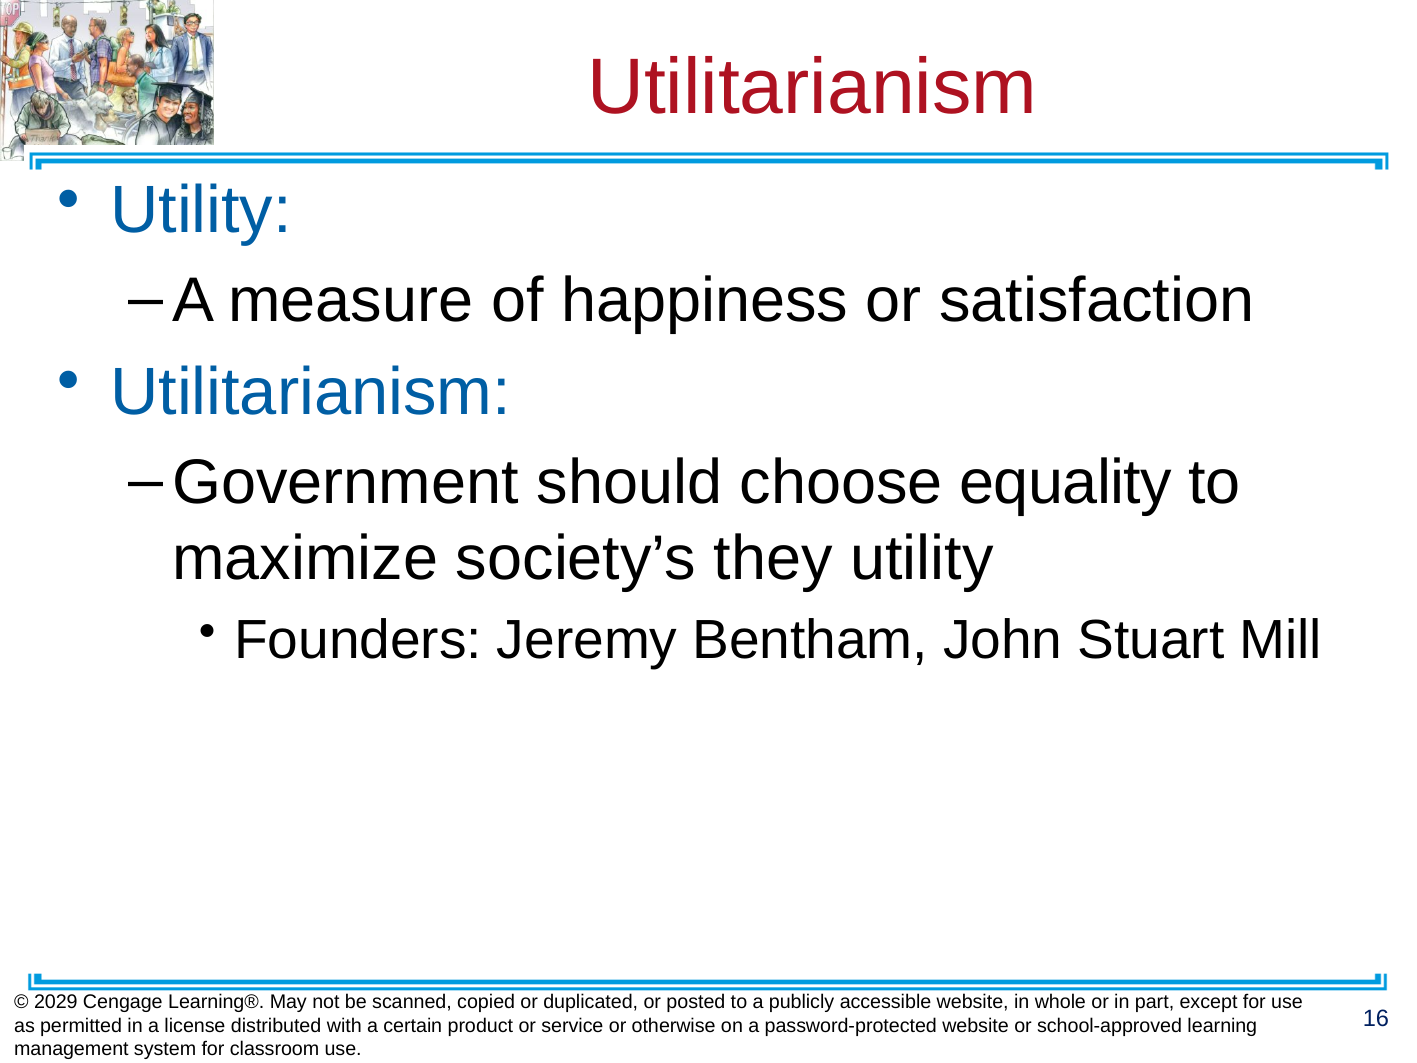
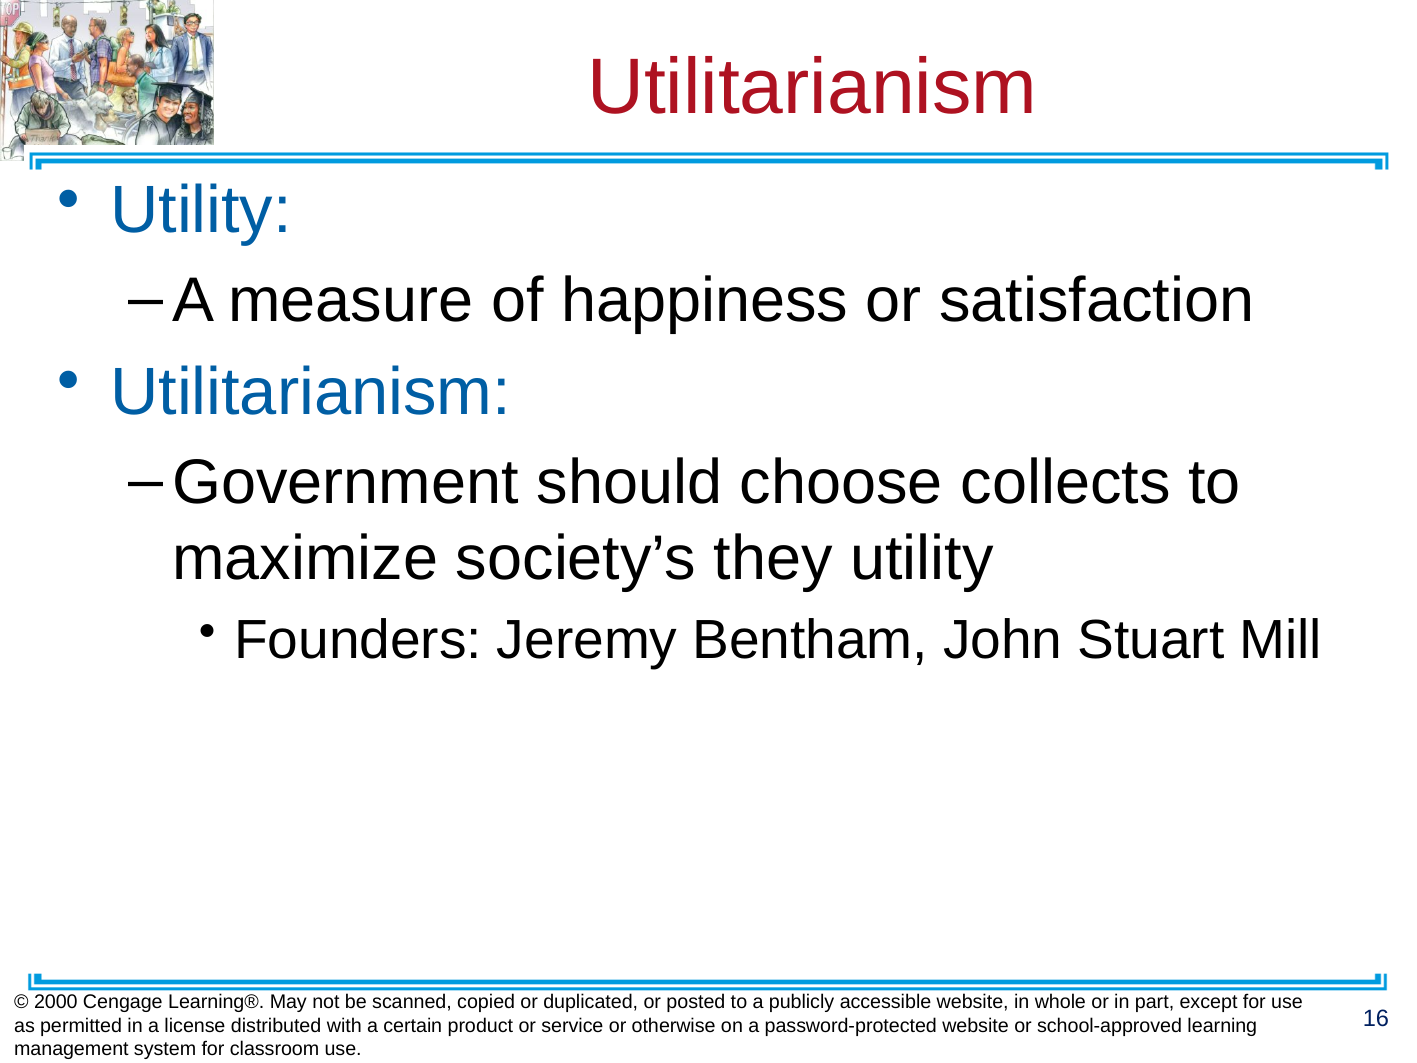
equality: equality -> collects
2029: 2029 -> 2000
